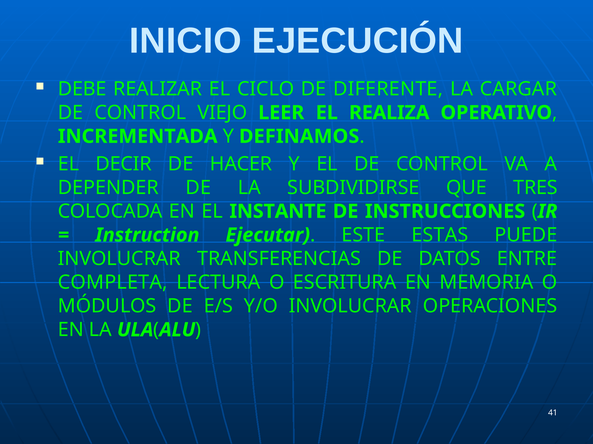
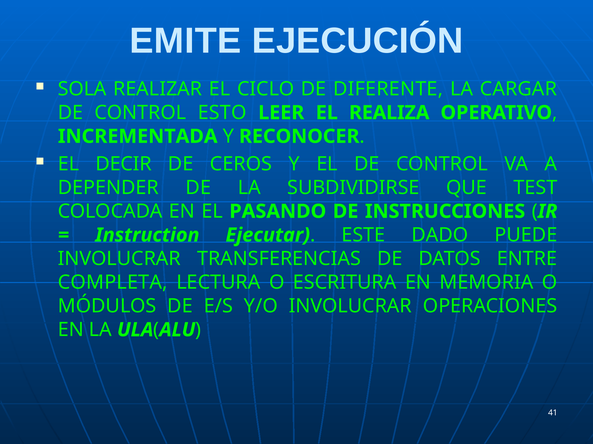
INICIO: INICIO -> EMITE
DEBE: DEBE -> SOLA
VIEJO: VIEJO -> ESTO
DEFINAMOS: DEFINAMOS -> RECONOCER
HACER: HACER -> CEROS
TRES: TRES -> TEST
INSTANTE: INSTANTE -> PASANDO
ESTAS: ESTAS -> DADO
